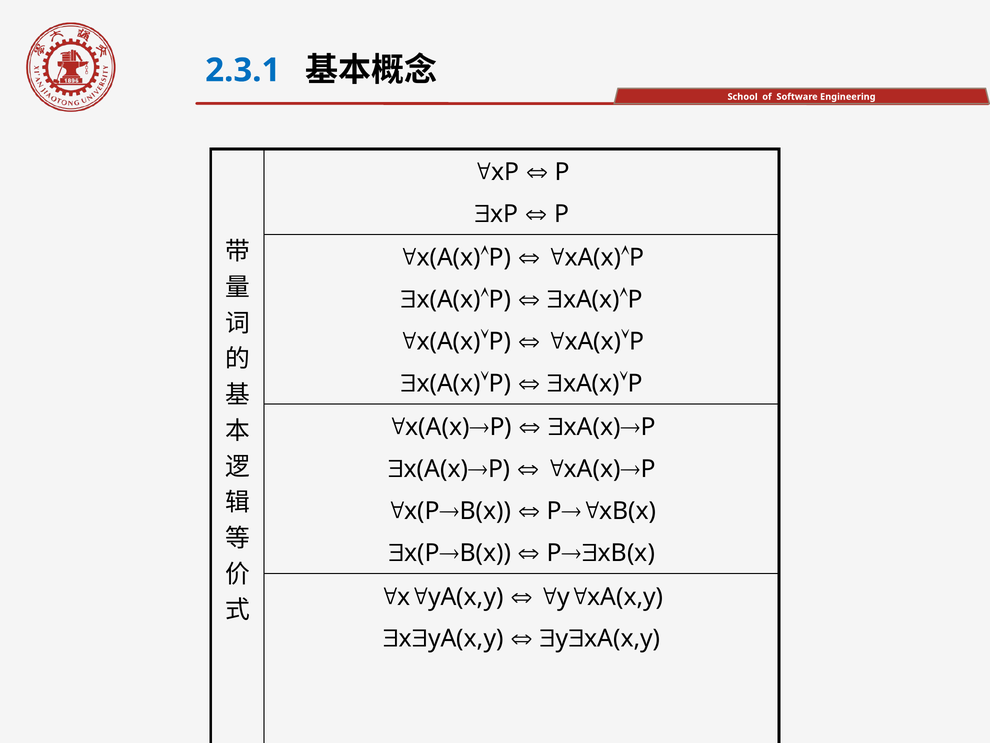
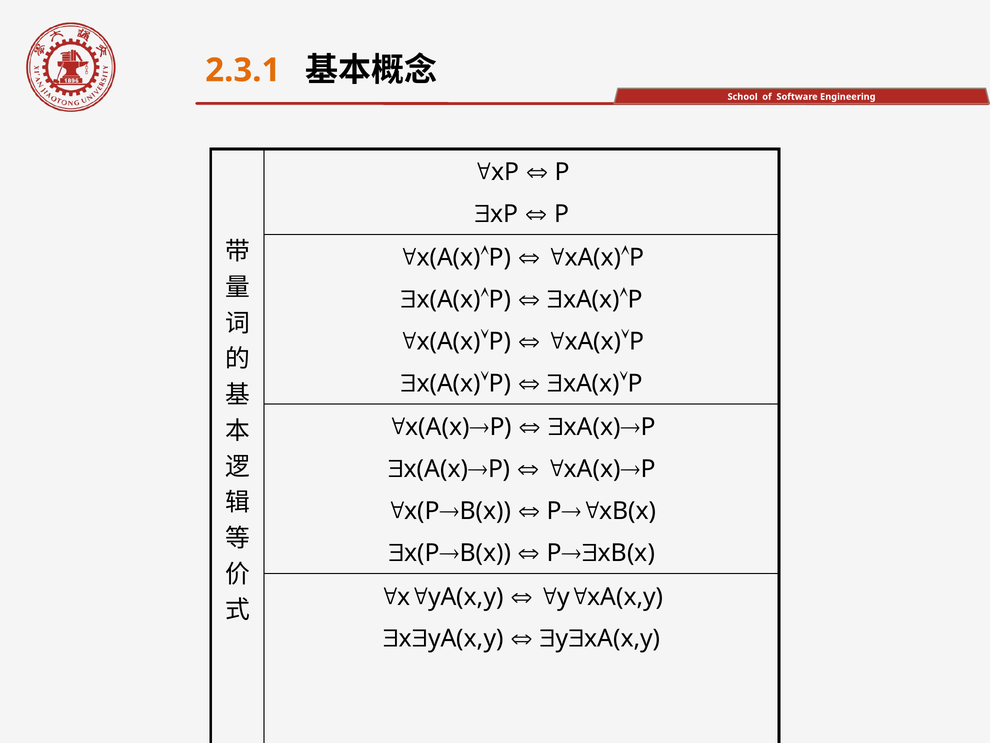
2.3.1 colour: blue -> orange
